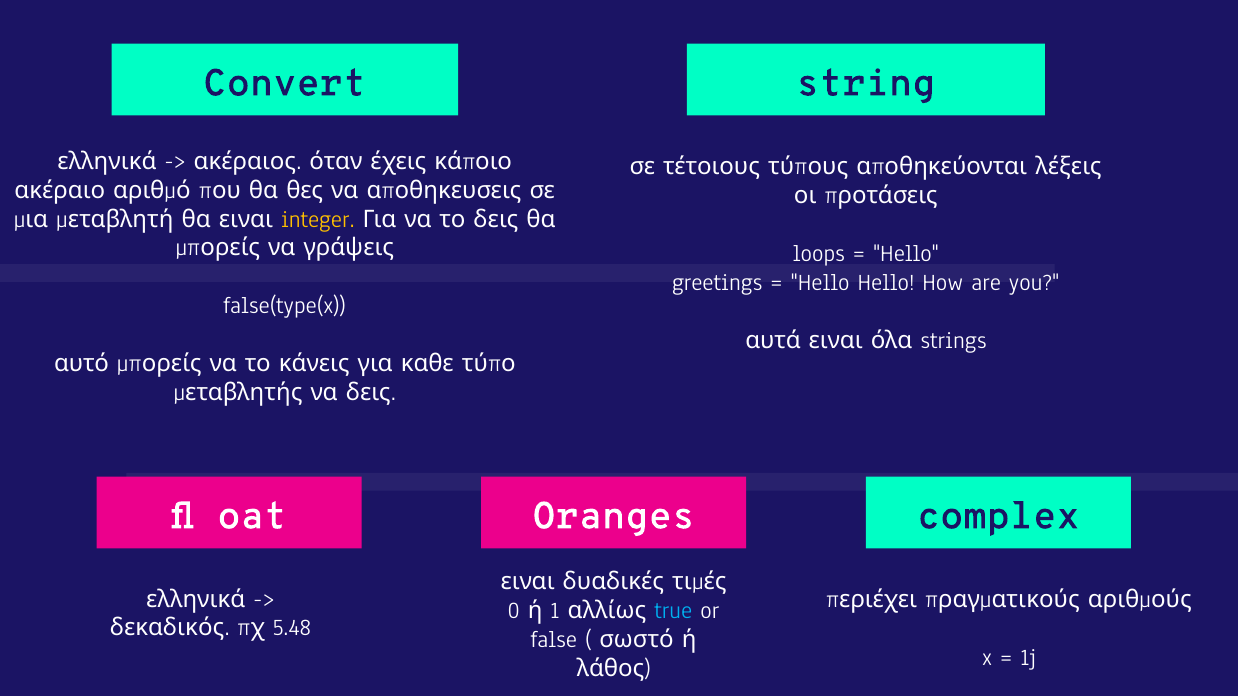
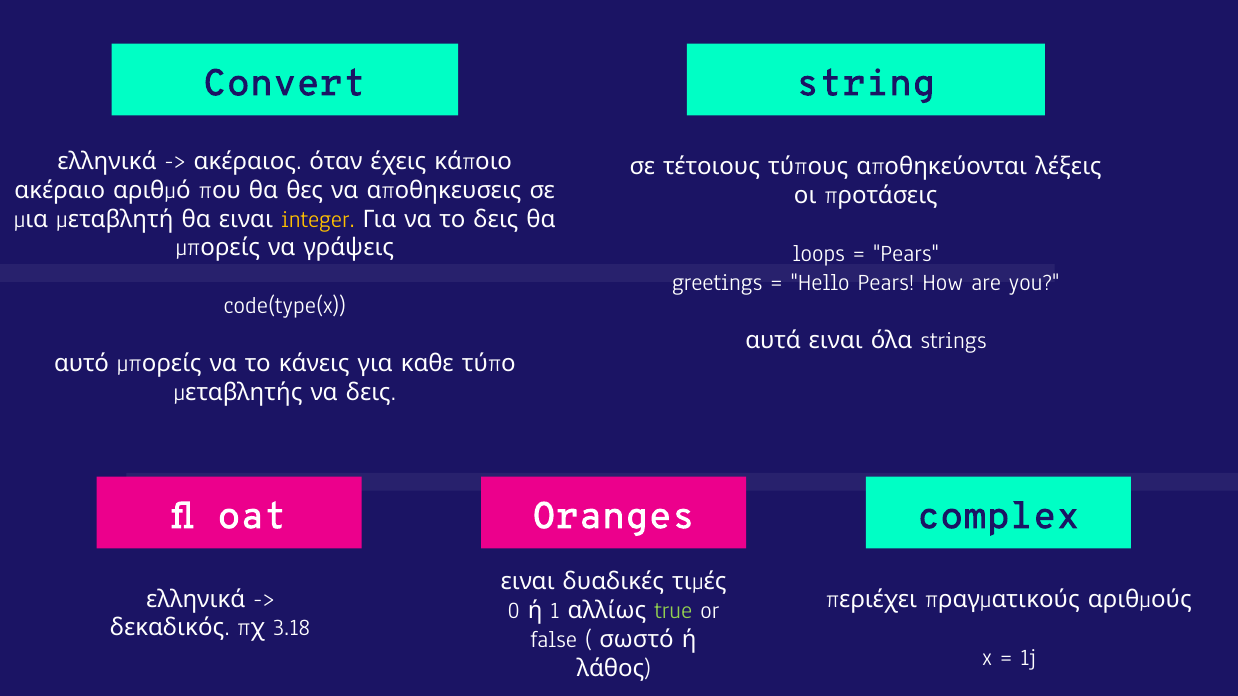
Hello at (906, 254): Hello -> Pears
Hello Hello: Hello -> Pears
false(type(x: false(type(x -> code(type(x
true colour: light blue -> light green
5.48: 5.48 -> 3.18
